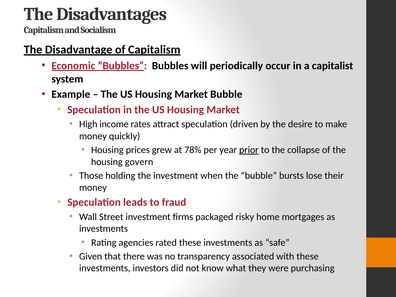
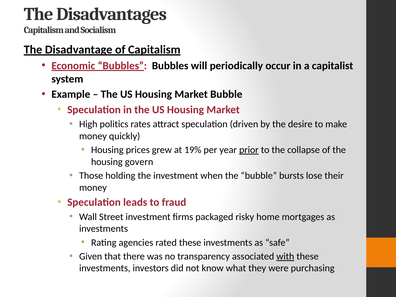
income: income -> politics
78%: 78% -> 19%
with underline: none -> present
